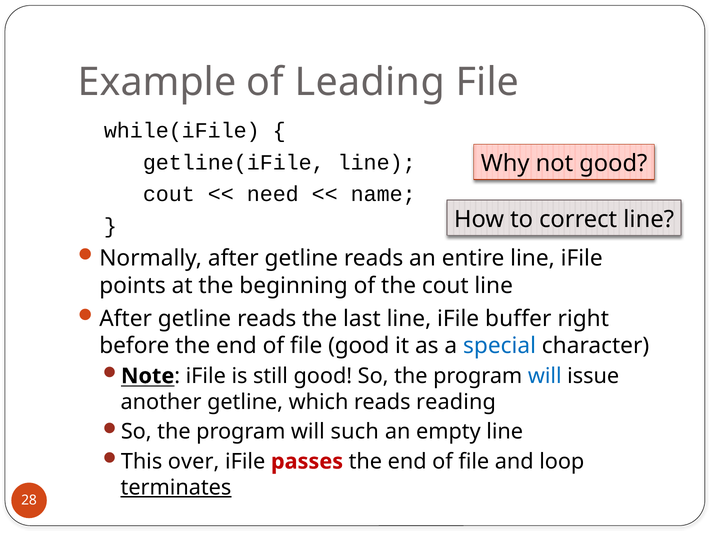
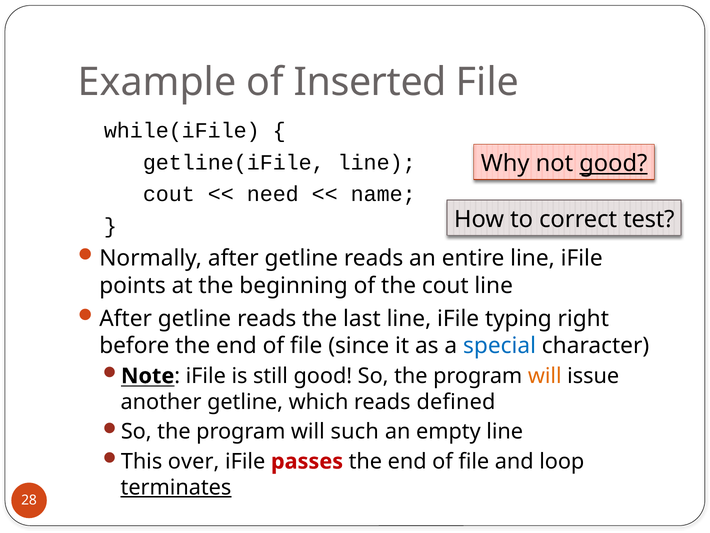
Leading: Leading -> Inserted
good at (613, 163) underline: none -> present
correct line: line -> test
buffer: buffer -> typing
file good: good -> since
will at (545, 376) colour: blue -> orange
reading: reading -> defined
